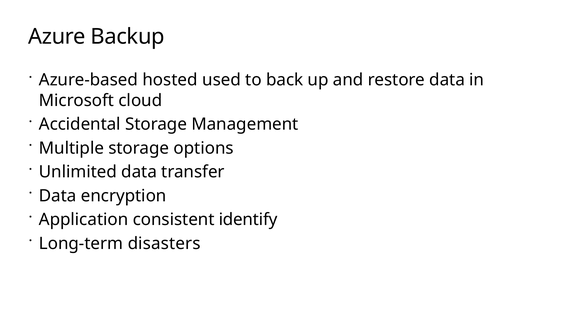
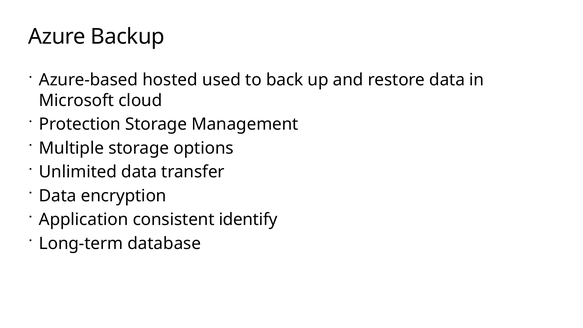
Accidental: Accidental -> Protection
disasters: disasters -> database
